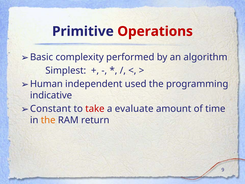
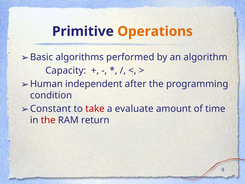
Operations colour: red -> orange
complexity: complexity -> algorithms
Simplest: Simplest -> Capacity
used: used -> after
indicative: indicative -> condition
the at (48, 120) colour: orange -> red
